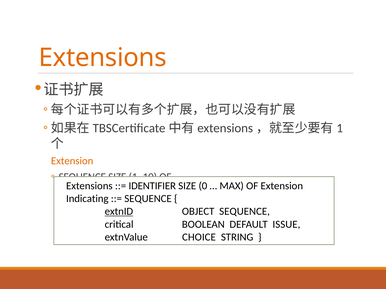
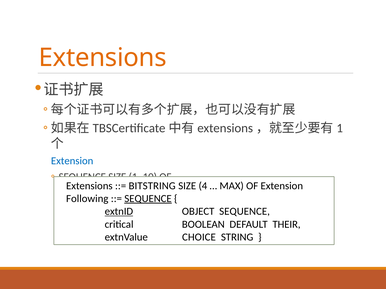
Extension at (72, 161) colour: orange -> blue
IDENTIFIER: IDENTIFIER -> BITSTRING
0: 0 -> 4
Indicating: Indicating -> Following
SEQUENCE at (148, 199) underline: none -> present
ISSUE: ISSUE -> THEIR
